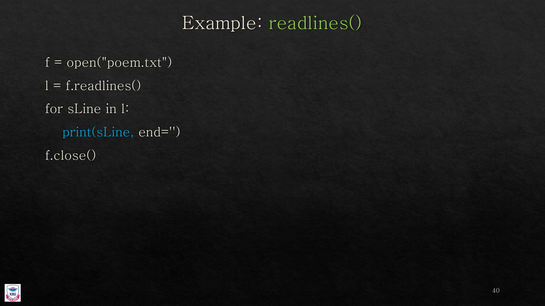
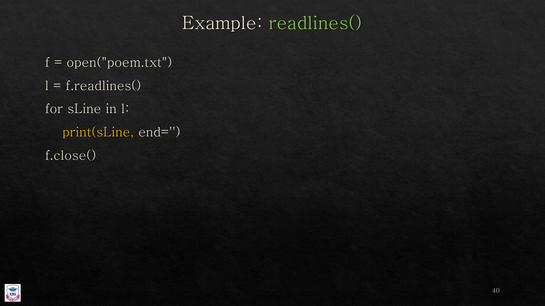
print(sLine colour: light blue -> yellow
